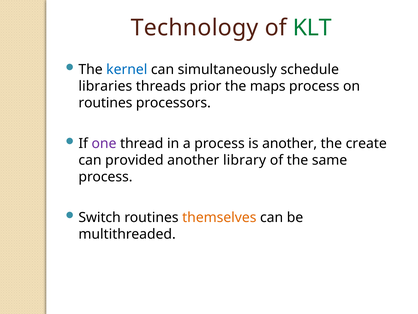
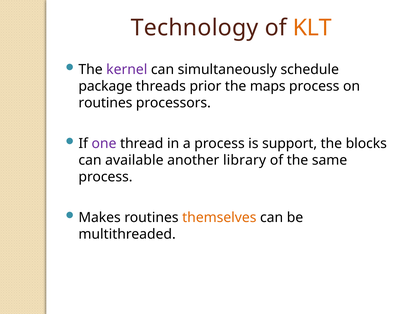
KLT colour: green -> orange
kernel colour: blue -> purple
libraries: libraries -> package
is another: another -> support
create: create -> blocks
provided: provided -> available
Switch: Switch -> Makes
